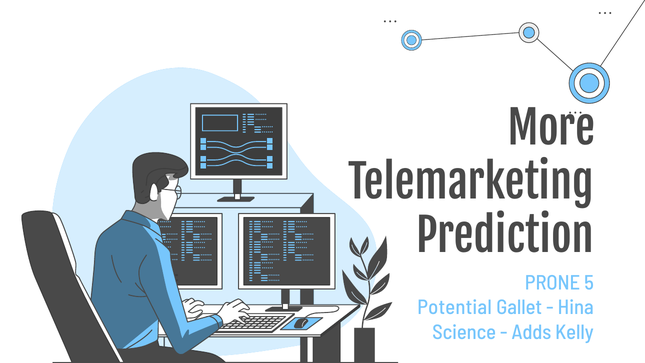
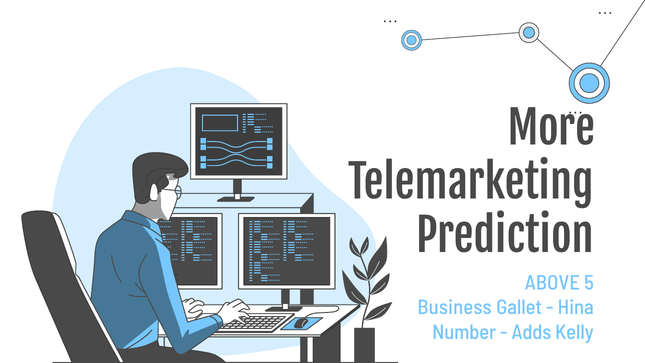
PRONE: PRONE -> ABOVE
Potential: Potential -> Business
Science: Science -> Number
